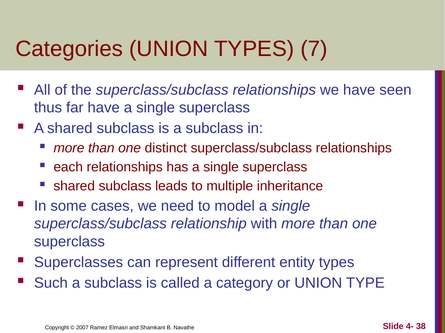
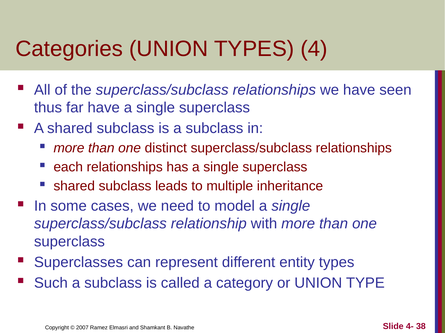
7: 7 -> 4
